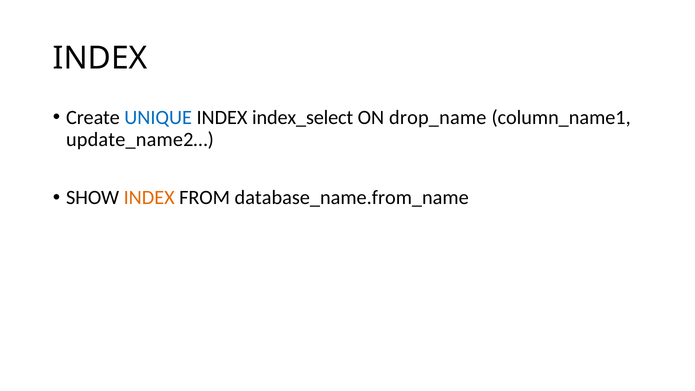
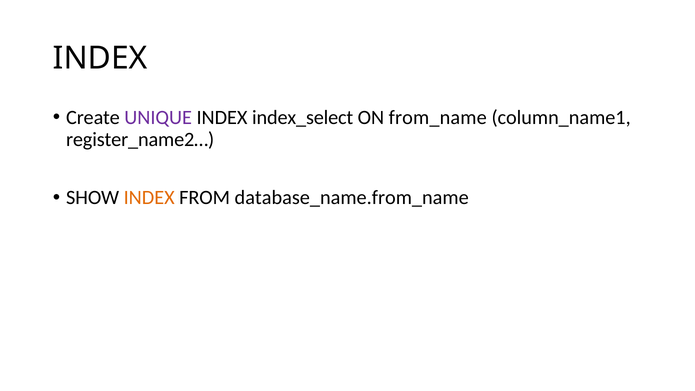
UNIQUE colour: blue -> purple
drop_name: drop_name -> from_name
update_name2…: update_name2… -> register_name2…
